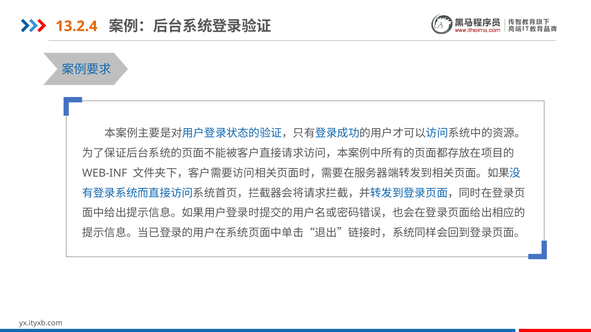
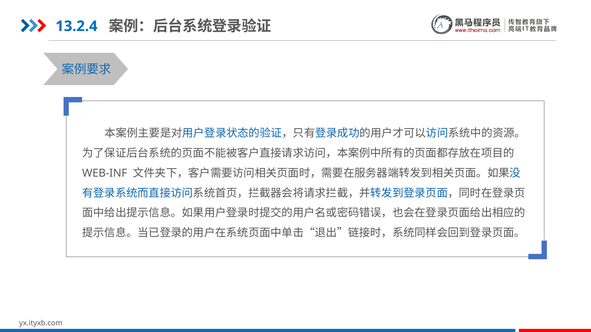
13.2.4 colour: orange -> blue
